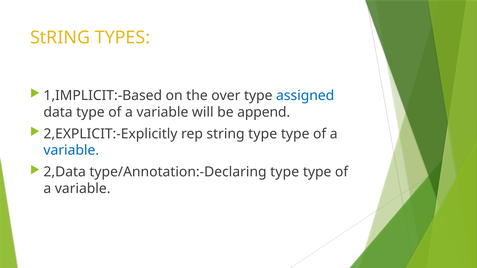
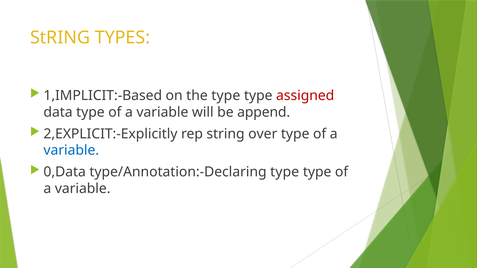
the over: over -> type
assigned colour: blue -> red
string type: type -> over
2,Data: 2,Data -> 0,Data
